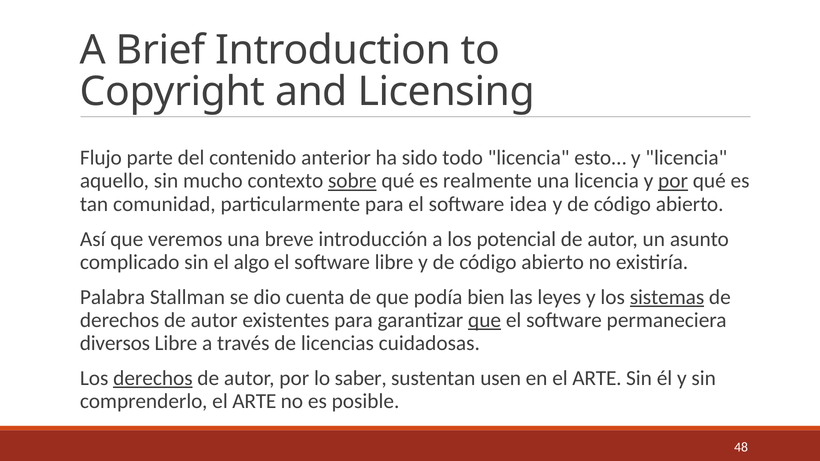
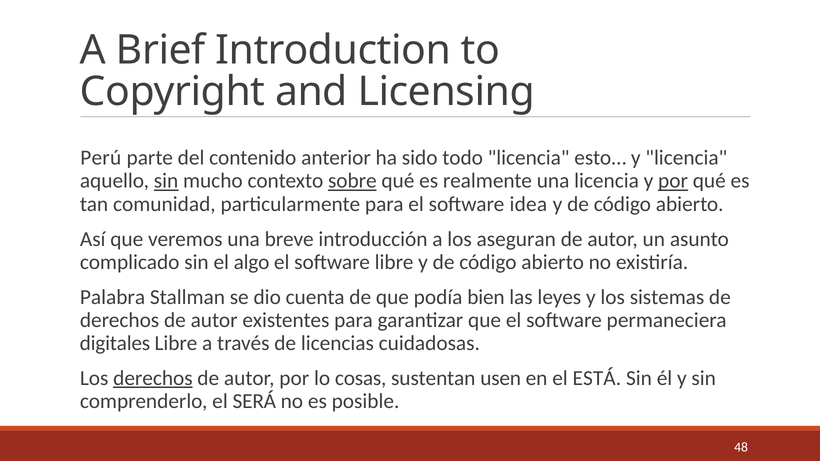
Flujo: Flujo -> Perú
sin at (166, 181) underline: none -> present
potencial: potencial -> aseguran
sistemas underline: present -> none
que at (485, 320) underline: present -> none
diversos: diversos -> digitales
saber: saber -> cosas
en el ARTE: ARTE -> ESTÁ
comprenderlo el ARTE: ARTE -> SERÁ
